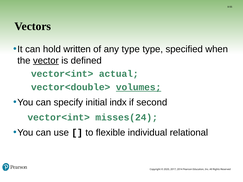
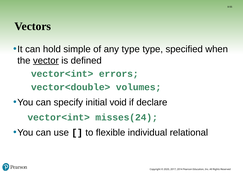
written: written -> simple
actual: actual -> errors
volumes underline: present -> none
indx: indx -> void
second: second -> declare
